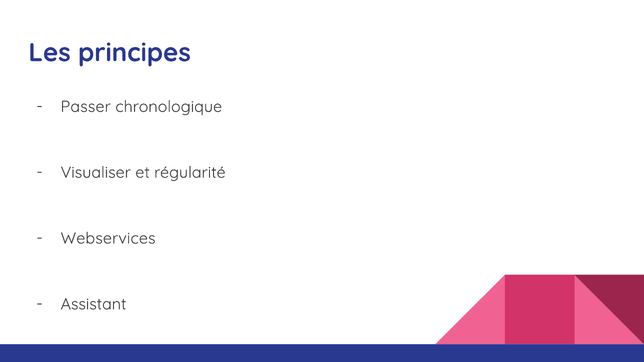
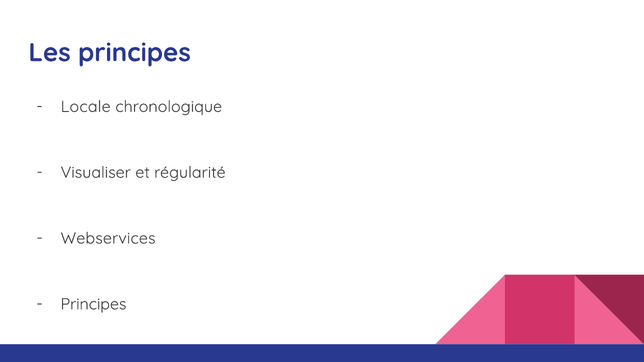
Passer: Passer -> Locale
Assistant at (94, 304): Assistant -> Principes
